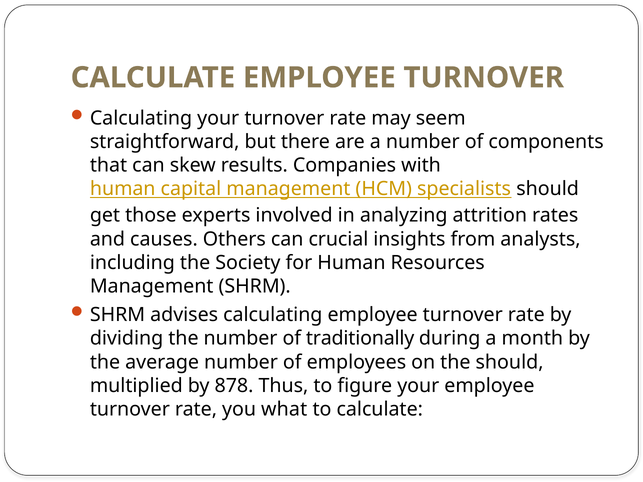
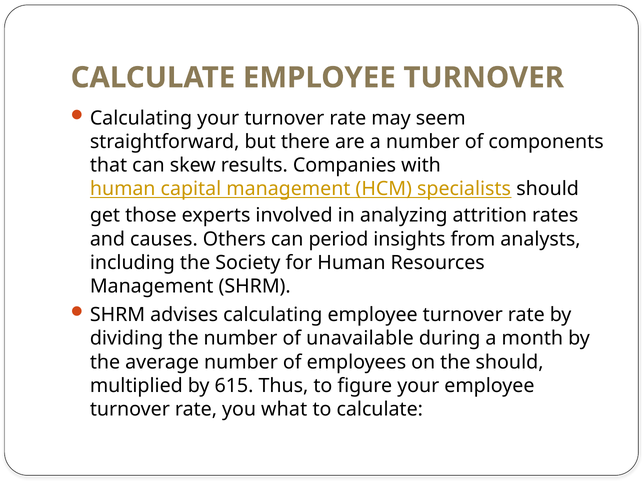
crucial: crucial -> period
traditionally: traditionally -> unavailable
878: 878 -> 615
